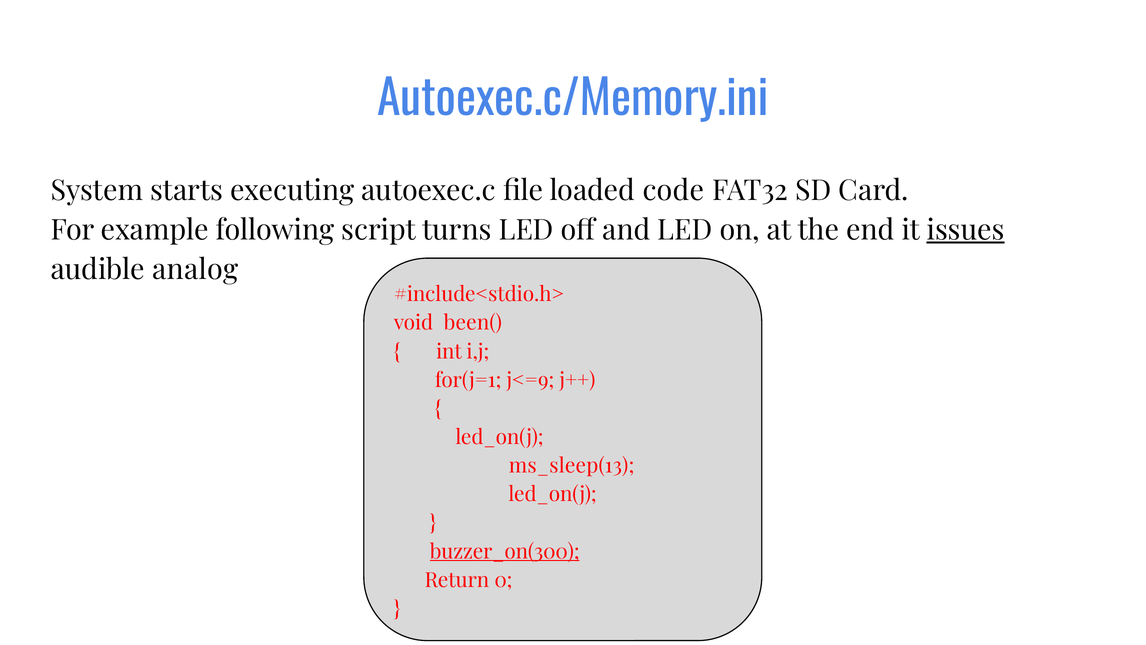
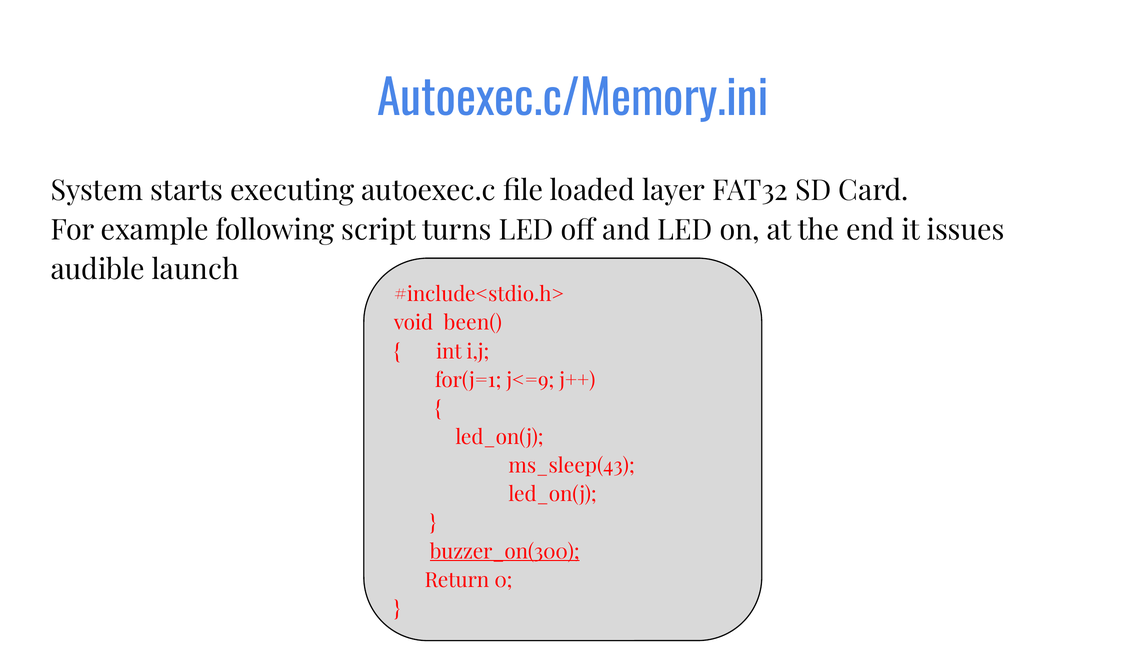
code: code -> layer
issues underline: present -> none
analog: analog -> launch
ms_sleep(13: ms_sleep(13 -> ms_sleep(43
